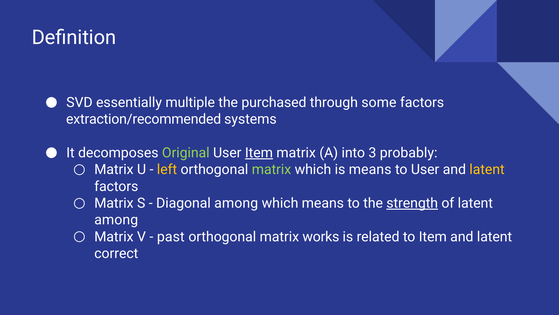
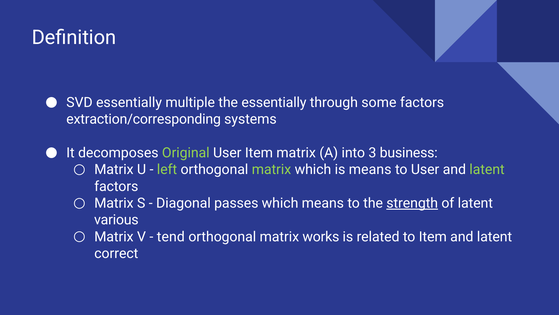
the purchased: purchased -> essentially
extraction/recommended: extraction/recommended -> extraction/corresponding
Item at (259, 153) underline: present -> none
probably: probably -> business
left colour: yellow -> light green
latent at (487, 169) colour: yellow -> light green
Diagonal among: among -> passes
among at (116, 220): among -> various
past: past -> tend
